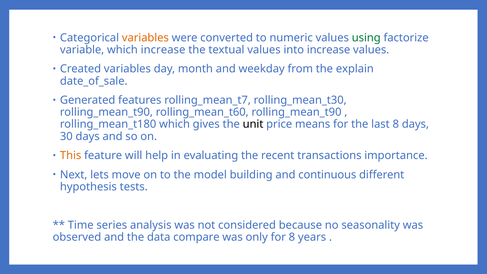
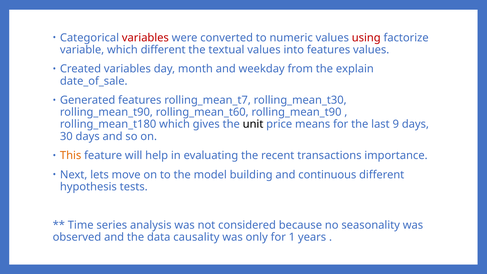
variables at (145, 38) colour: orange -> red
using colour: green -> red
which increase: increase -> different
into increase: increase -> features
last 8: 8 -> 9
compare: compare -> causality
for 8: 8 -> 1
